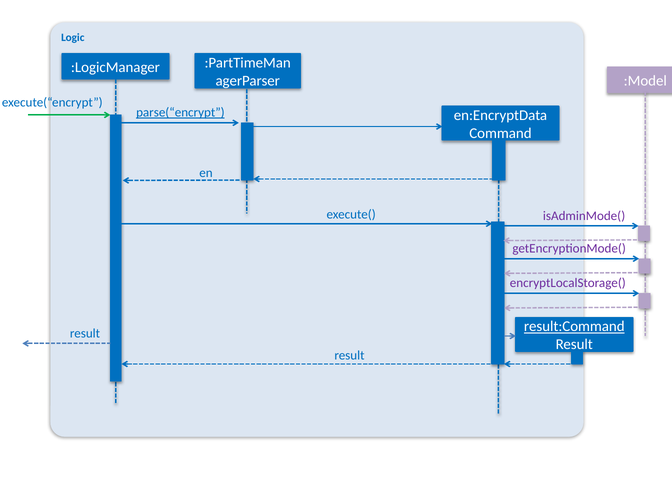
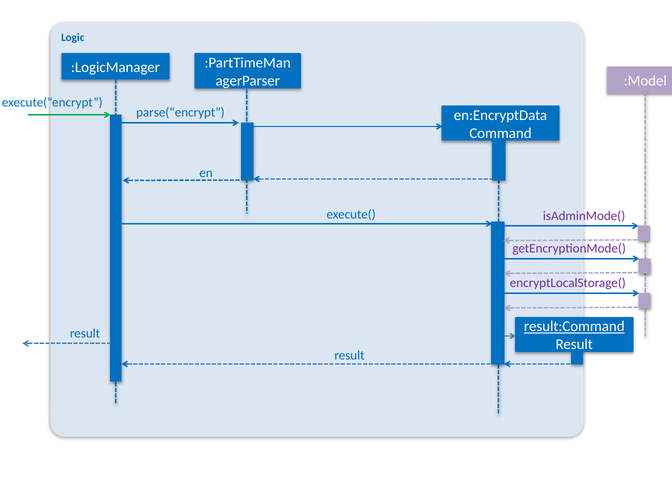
parse(“encrypt underline: present -> none
